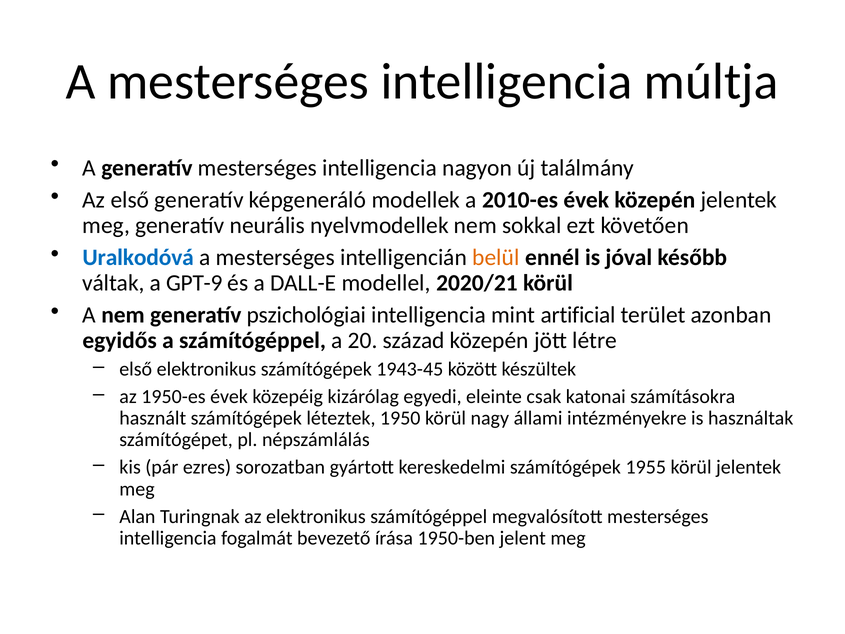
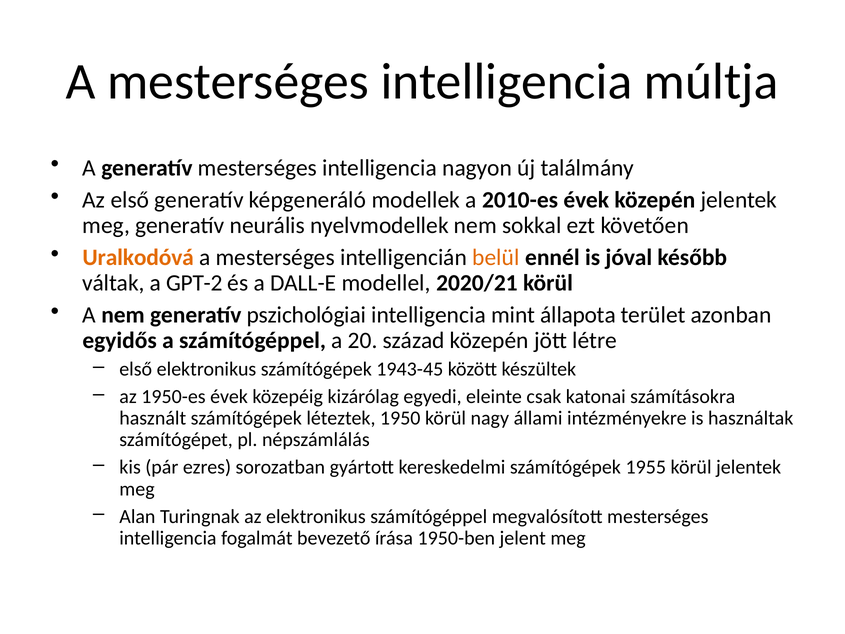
Uralkodóvá colour: blue -> orange
GPT-9: GPT-9 -> GPT-2
artificial: artificial -> állapota
